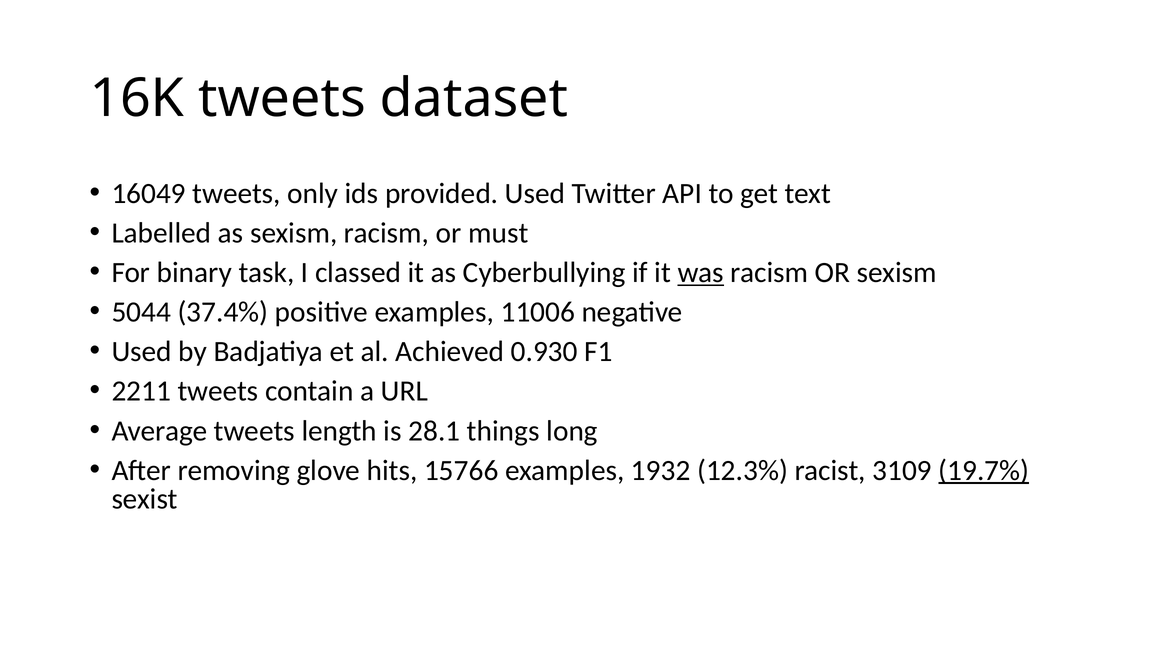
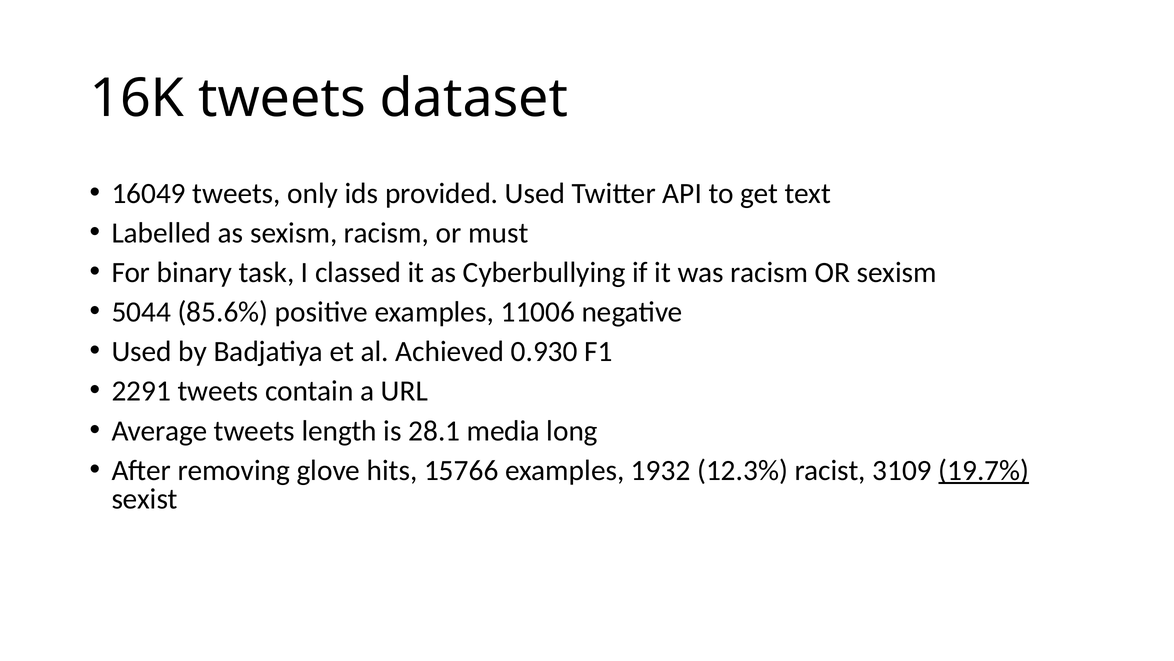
was underline: present -> none
37.4%: 37.4% -> 85.6%
2211: 2211 -> 2291
things: things -> media
